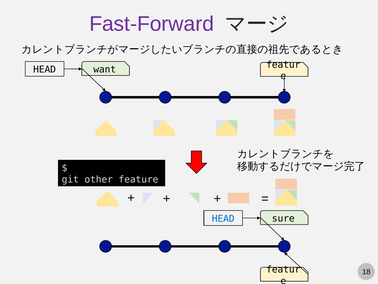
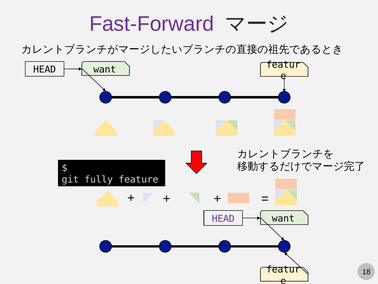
other: other -> fully
sure at (283, 218): sure -> want
HEAD at (223, 218) colour: blue -> purple
